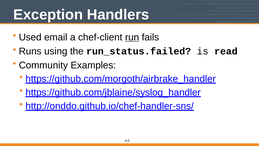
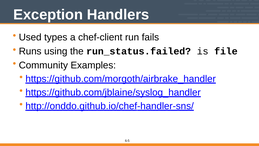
email: email -> types
run underline: present -> none
read: read -> file
